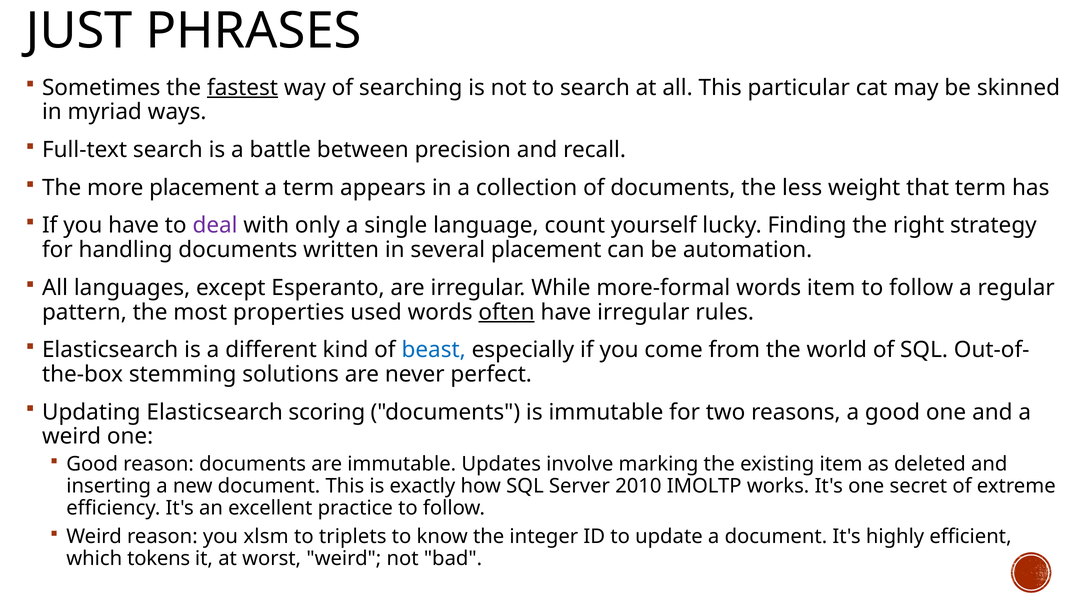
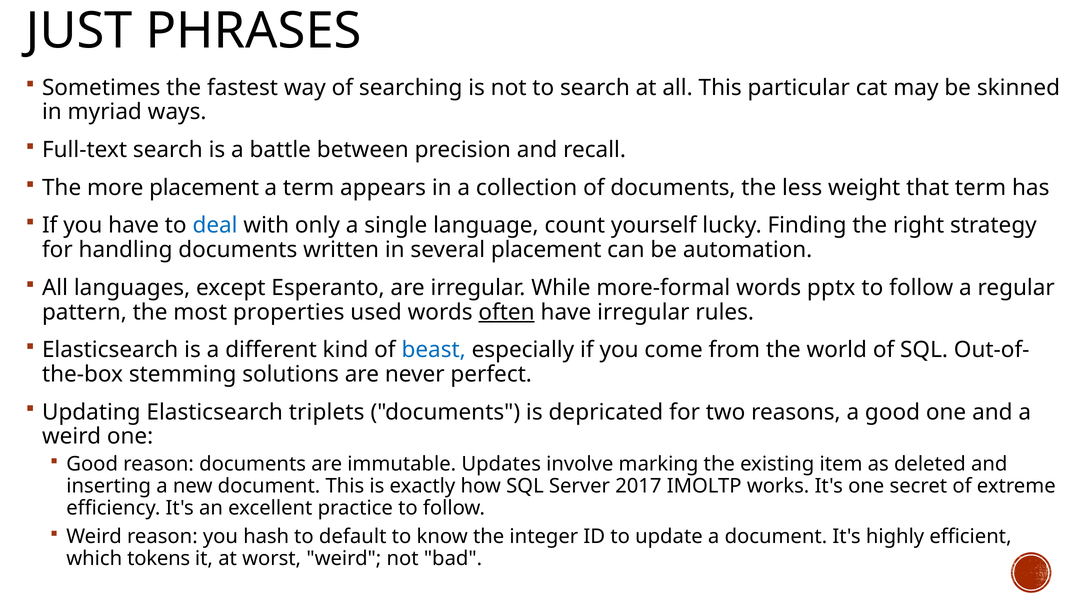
fastest underline: present -> none
deal colour: purple -> blue
words item: item -> pptx
scoring: scoring -> triplets
is immutable: immutable -> depricated
2010: 2010 -> 2017
xlsm: xlsm -> hash
triplets: triplets -> default
